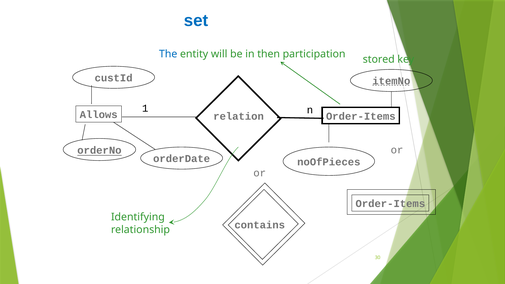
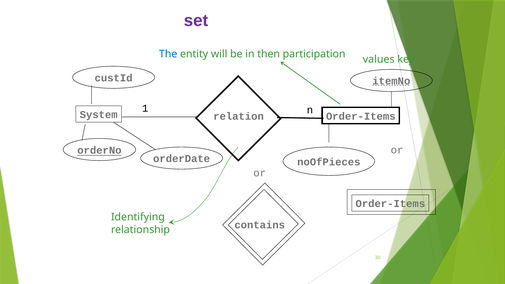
set colour: blue -> purple
stored: stored -> values
Allows: Allows -> System
